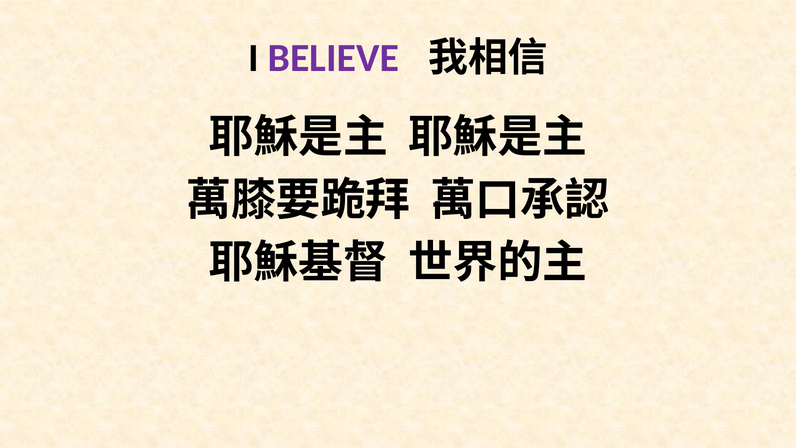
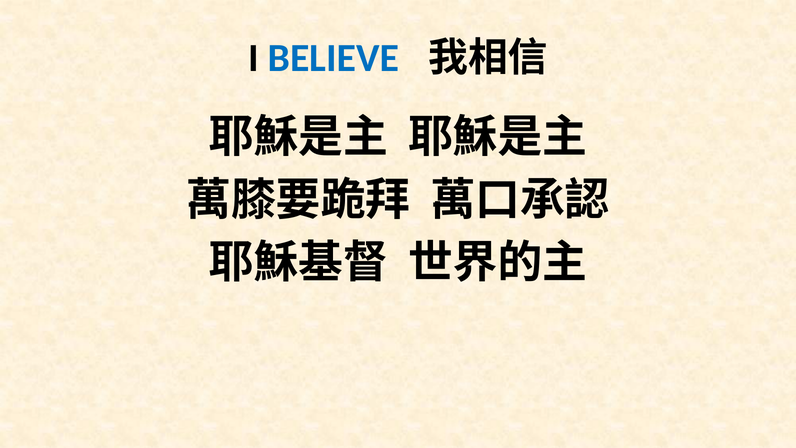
BELIEVE colour: purple -> blue
